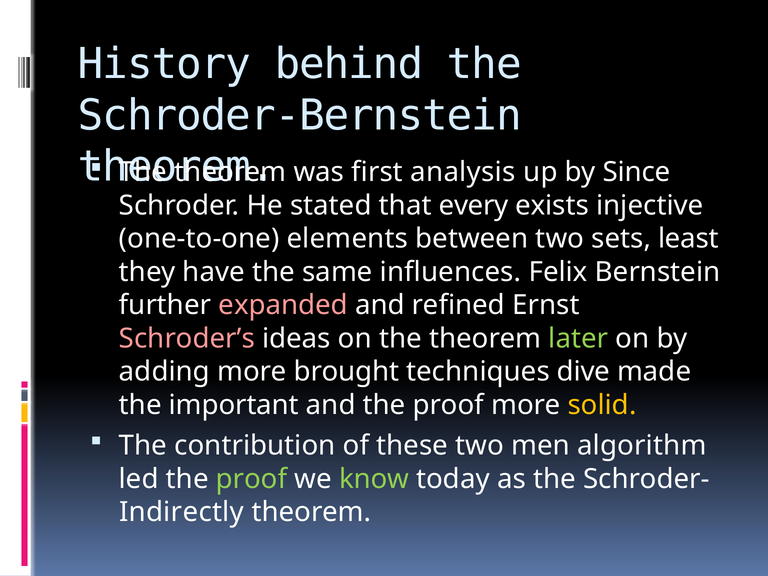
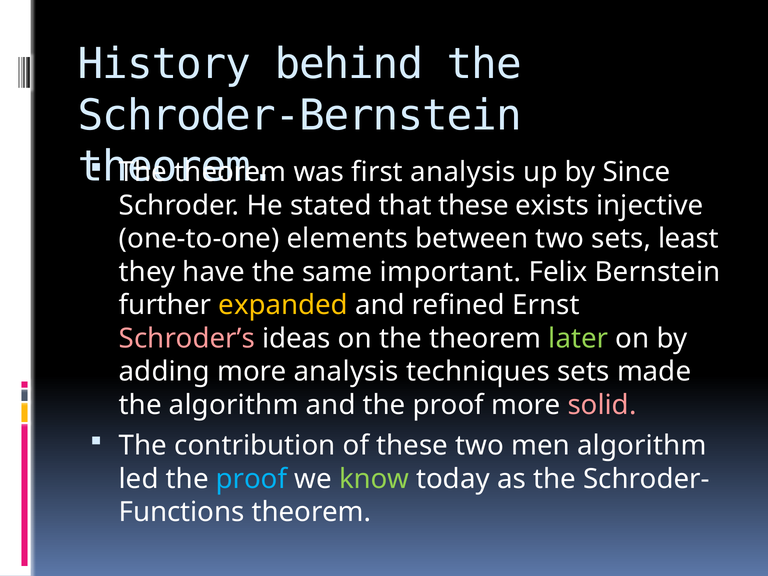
that every: every -> these
influences: influences -> important
expanded colour: pink -> yellow
more brought: brought -> analysis
techniques dive: dive -> sets
the important: important -> algorithm
solid colour: yellow -> pink
proof at (252, 479) colour: light green -> light blue
Indirectly: Indirectly -> Functions
